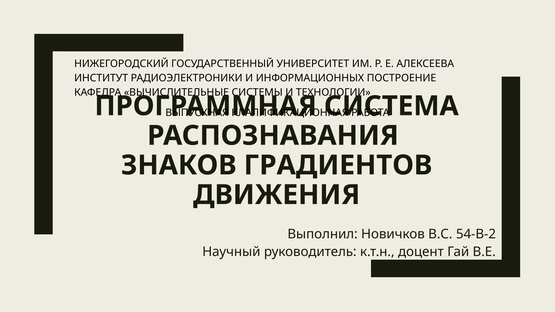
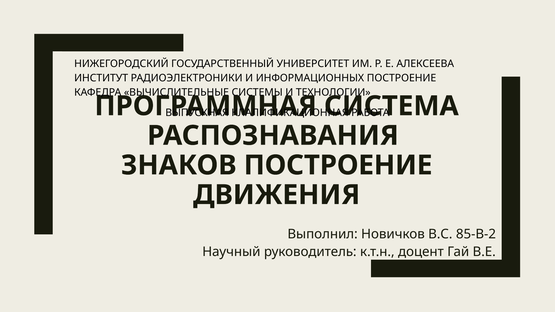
ЗНАКОВ ГРАДИЕНТОВ: ГРАДИЕНТОВ -> ПОСТРОЕНИЕ
54-В-2: 54-В-2 -> 85-В-2
